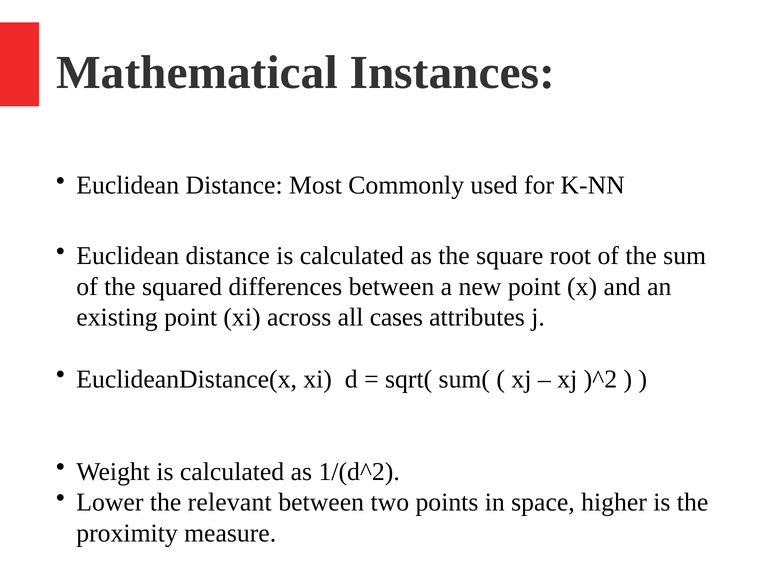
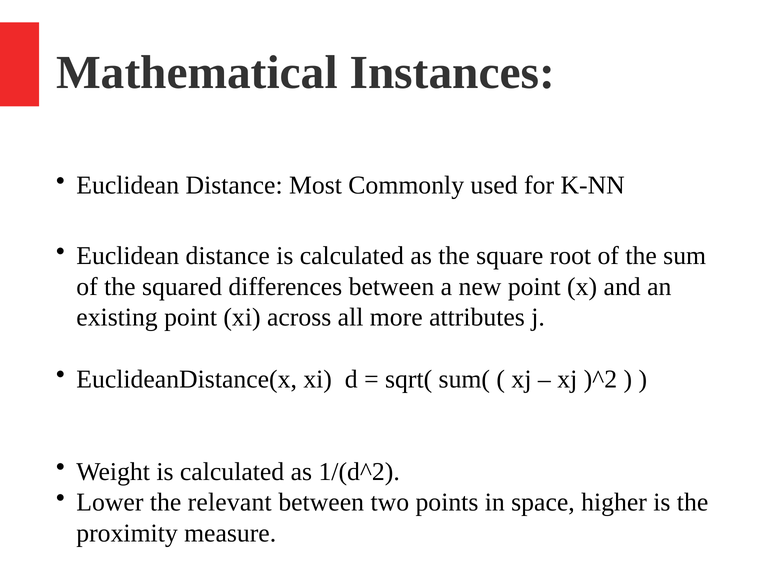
cases: cases -> more
